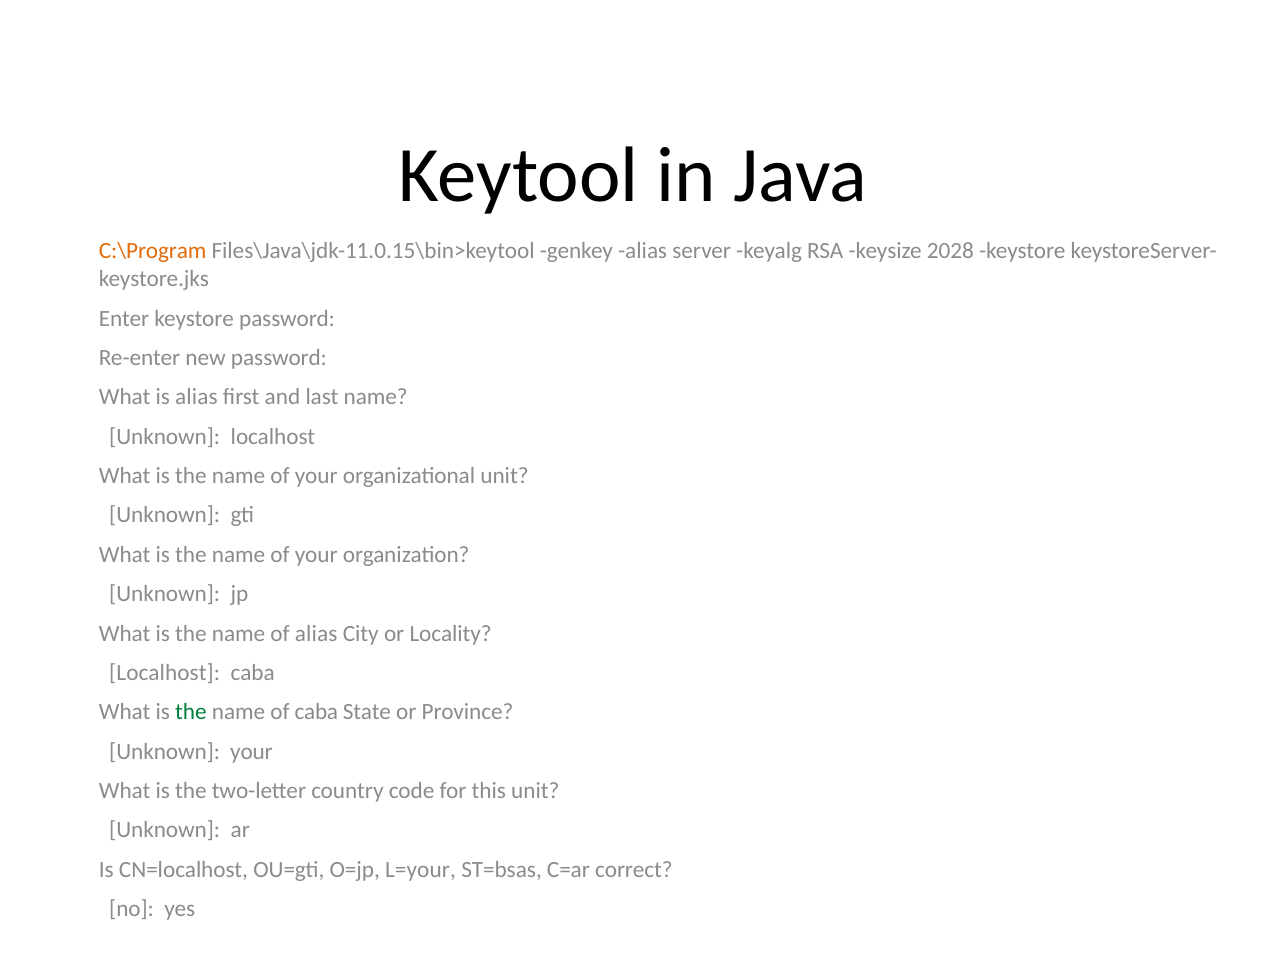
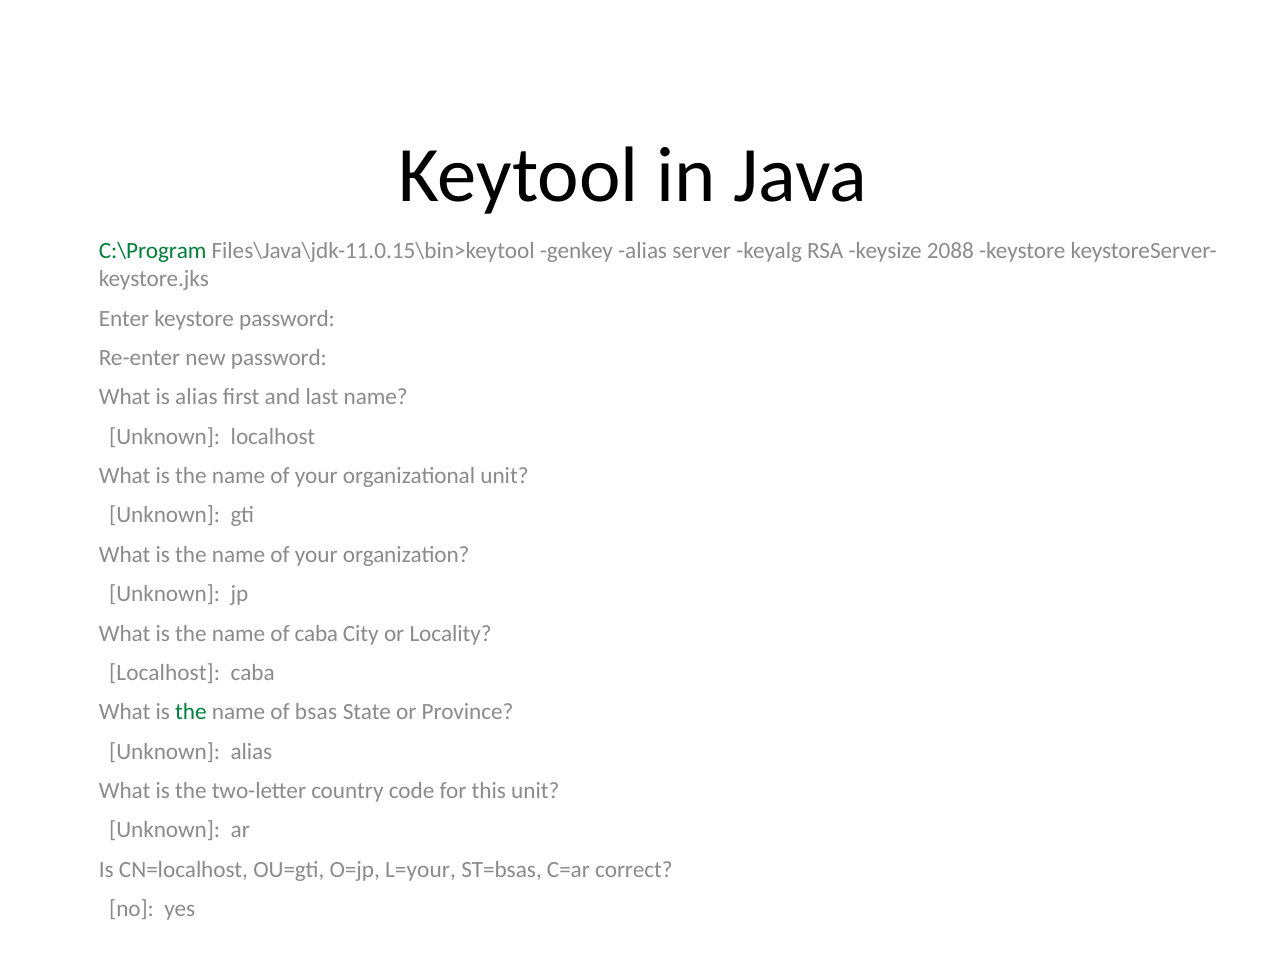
C:\Program colour: orange -> green
2028: 2028 -> 2088
of alias: alias -> caba
of caba: caba -> bsas
Unknown your: your -> alias
